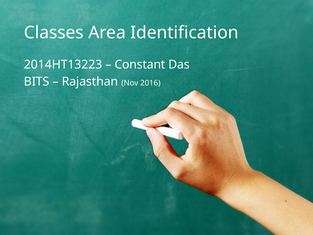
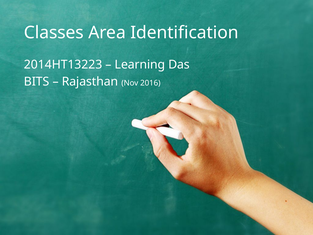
Constant: Constant -> Learning
